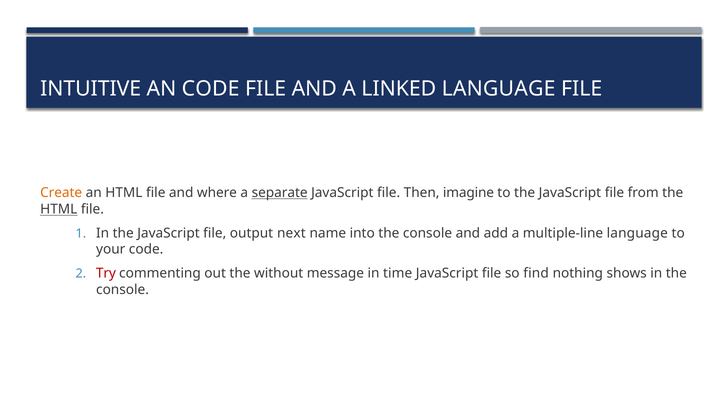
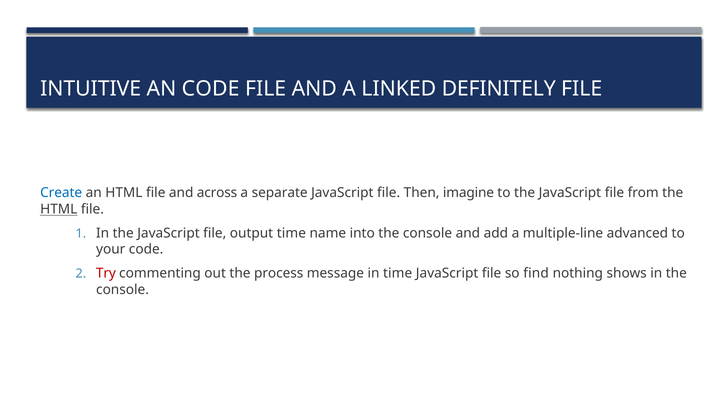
LINKED LANGUAGE: LANGUAGE -> DEFINITELY
Create colour: orange -> blue
where: where -> across
separate underline: present -> none
output next: next -> time
multiple-line language: language -> advanced
without: without -> process
